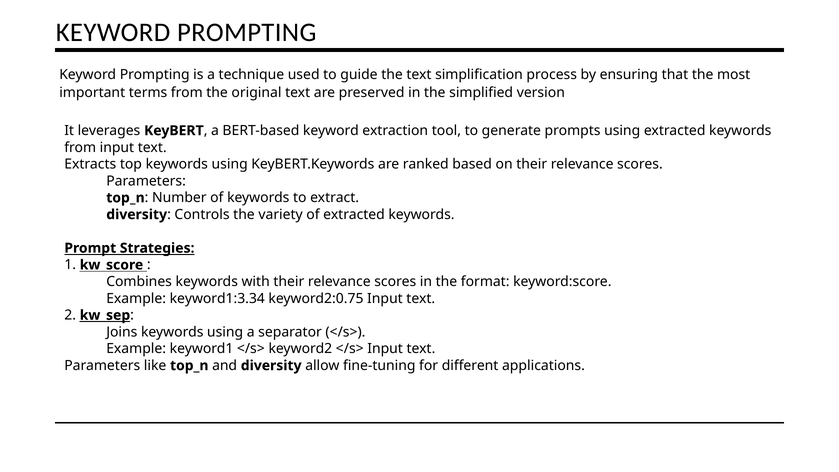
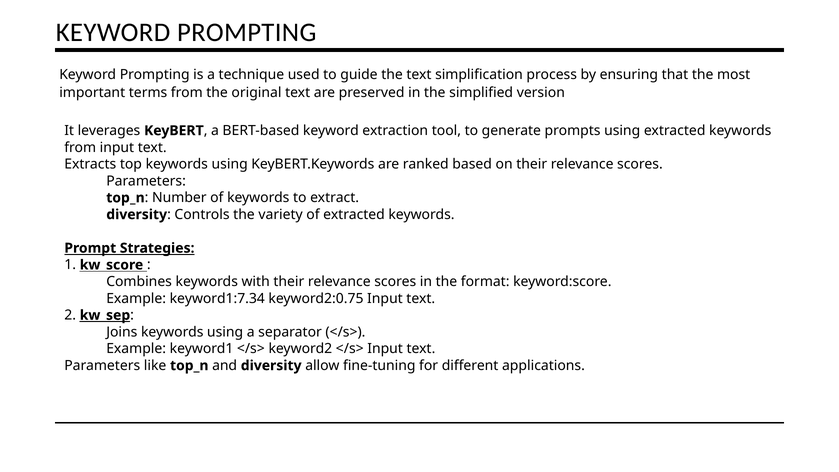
keyword1:3.34: keyword1:3.34 -> keyword1:7.34
